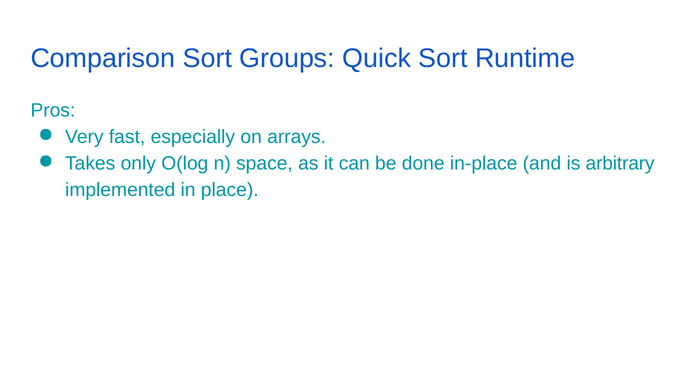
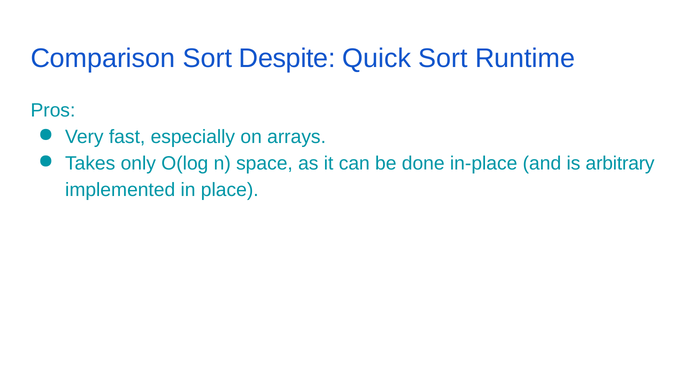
Groups: Groups -> Despite
